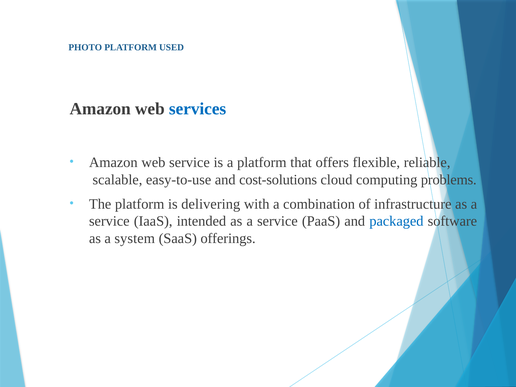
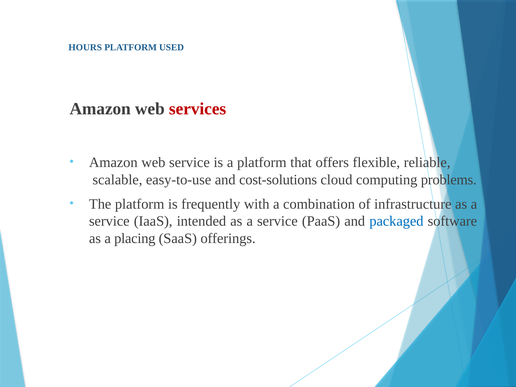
PHOTO: PHOTO -> HOURS
services colour: blue -> red
delivering: delivering -> frequently
system: system -> placing
